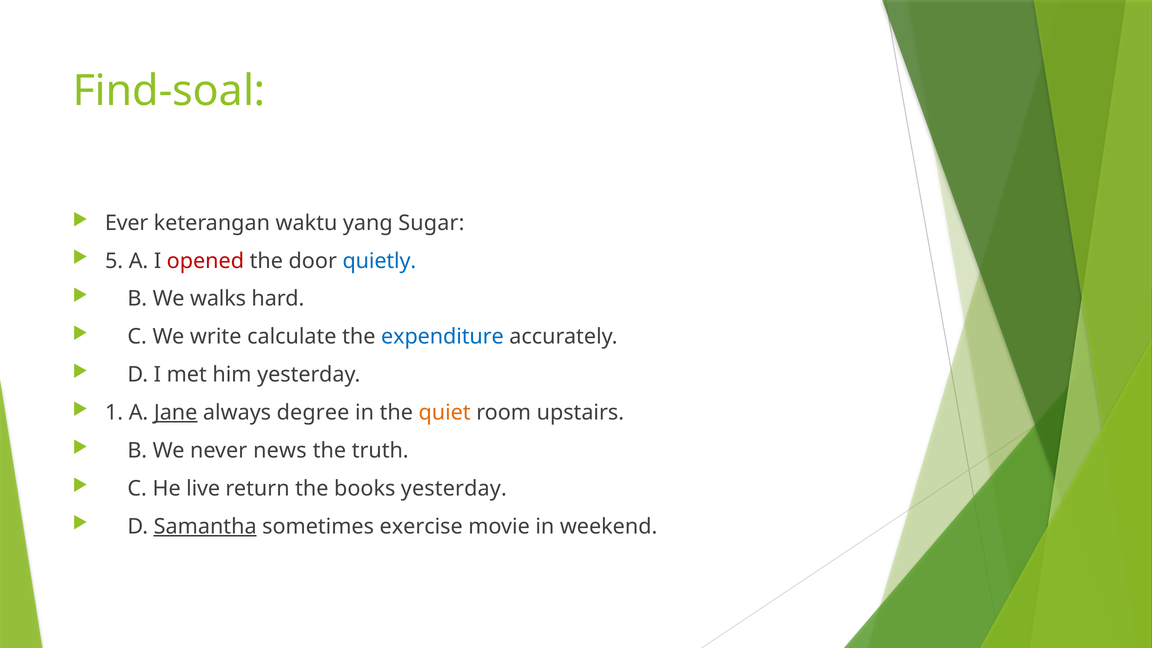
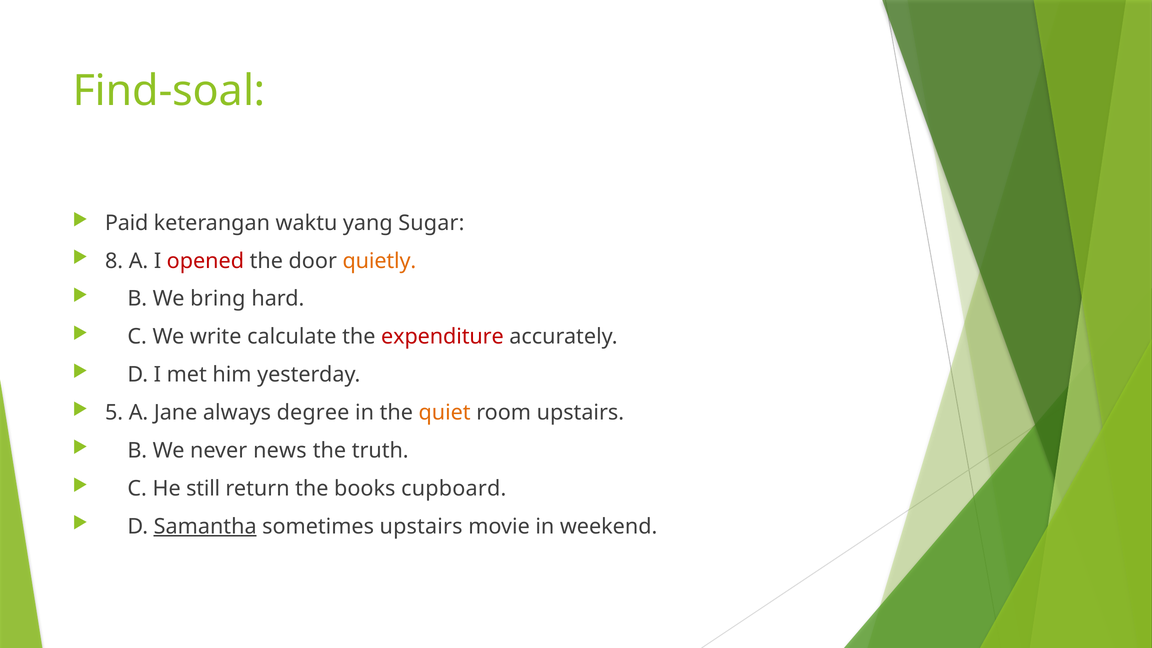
Ever: Ever -> Paid
5: 5 -> 8
quietly colour: blue -> orange
walks: walks -> bring
expenditure colour: blue -> red
1: 1 -> 5
Jane underline: present -> none
live: live -> still
books yesterday: yesterday -> cupboard
sometimes exercise: exercise -> upstairs
